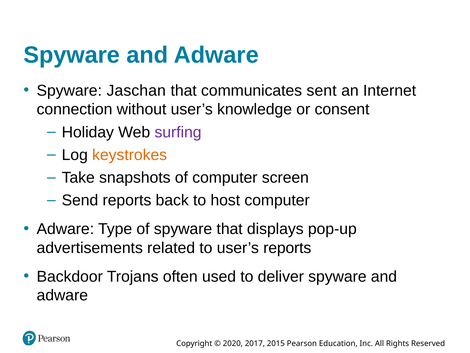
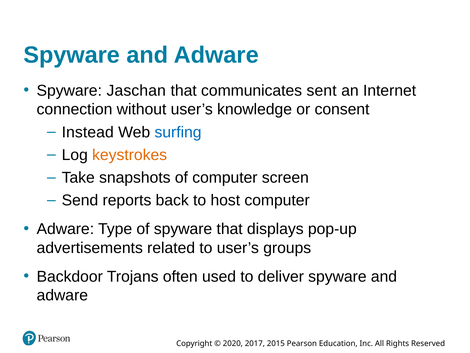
Holiday: Holiday -> Instead
surfing colour: purple -> blue
user’s reports: reports -> groups
